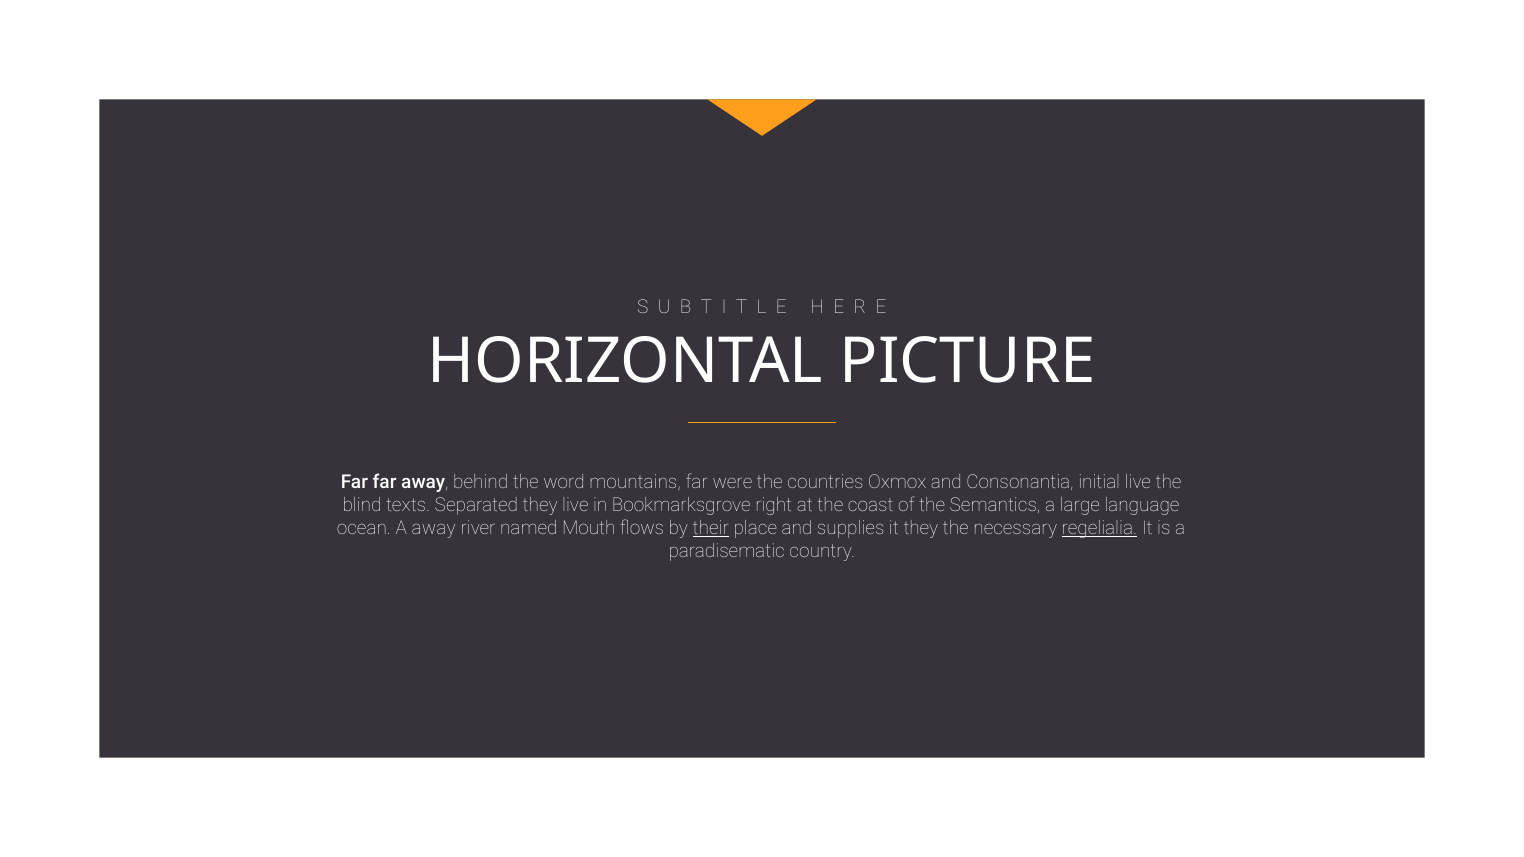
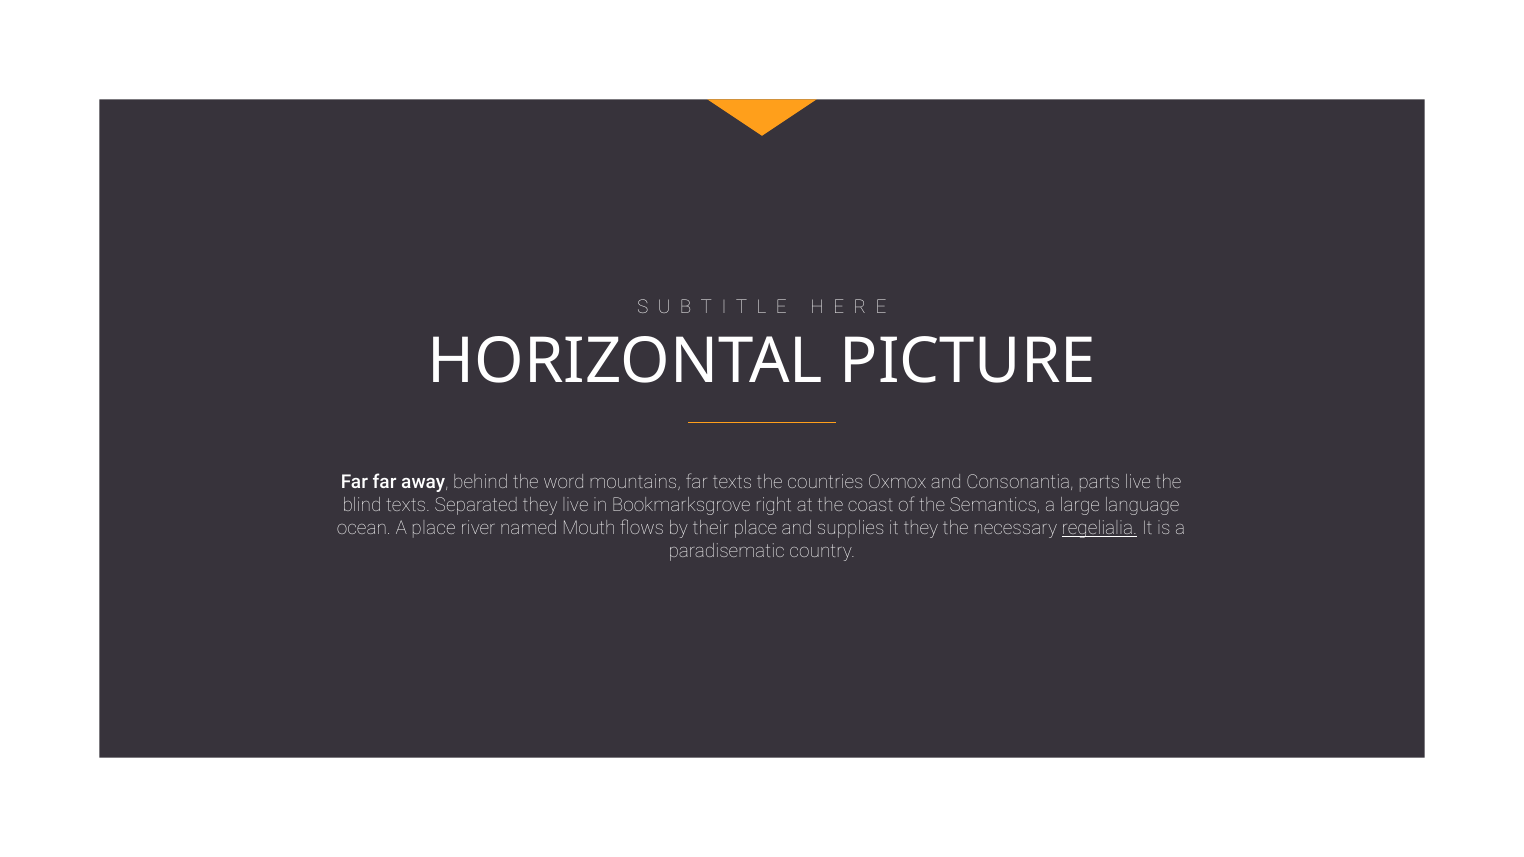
far were: were -> texts
initial: initial -> parts
A away: away -> place
their underline: present -> none
